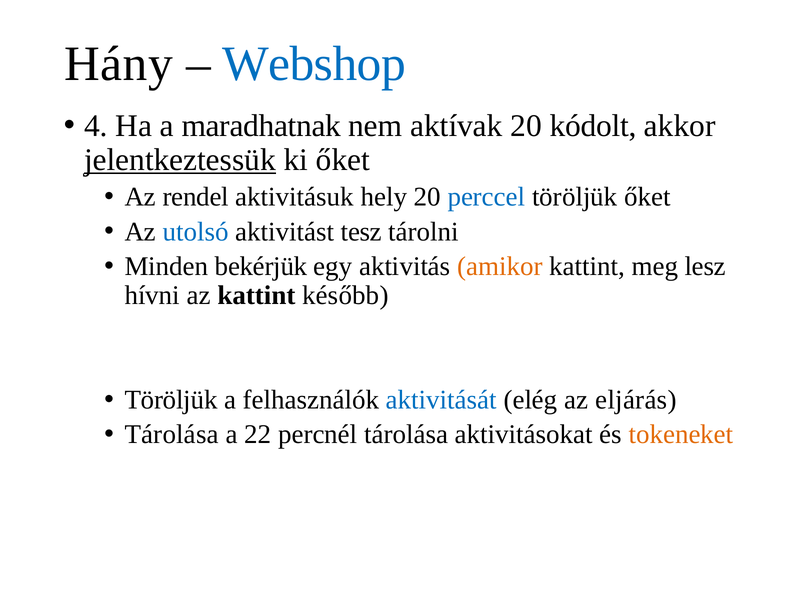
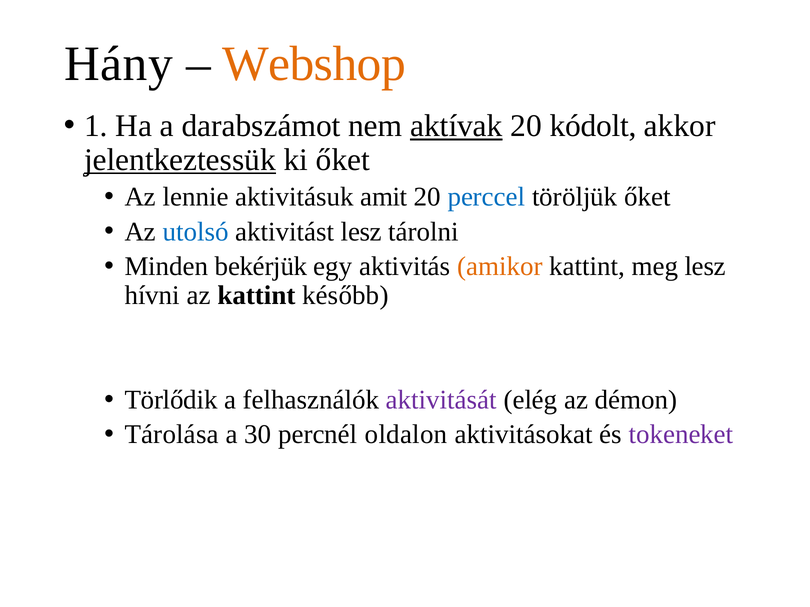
Webshop colour: blue -> orange
4: 4 -> 1
maradhatnak: maradhatnak -> darabszámot
aktívak underline: none -> present
rendel: rendel -> lennie
hely: hely -> amit
aktivitást tesz: tesz -> lesz
Töröljük at (171, 400): Töröljük -> Törlődik
aktivitását colour: blue -> purple
eljárás: eljárás -> démon
22: 22 -> 30
percnél tárolása: tárolása -> oldalon
tokeneket colour: orange -> purple
